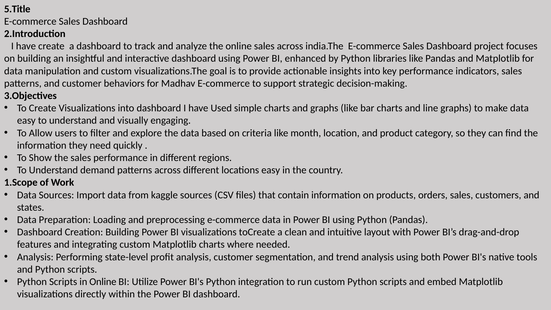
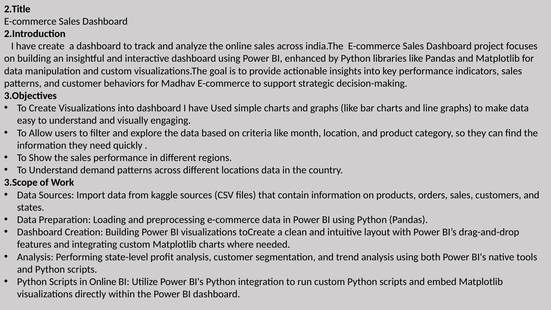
5.Title: 5.Title -> 2.Title
locations easy: easy -> data
1.Scope: 1.Scope -> 3.Scope
